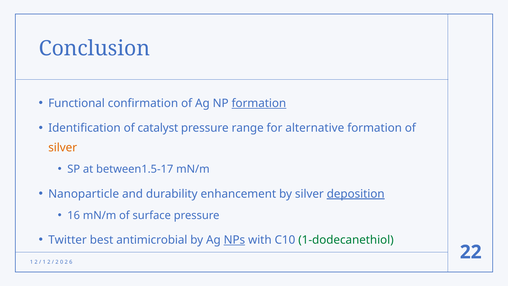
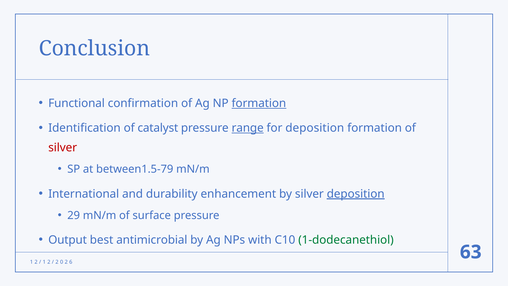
range underline: none -> present
for alternative: alternative -> deposition
silver at (63, 148) colour: orange -> red
between1.5-17: between1.5-17 -> between1.5-79
Nanoparticle: Nanoparticle -> International
16: 16 -> 29
Twitter: Twitter -> Output
NPs underline: present -> none
22: 22 -> 63
